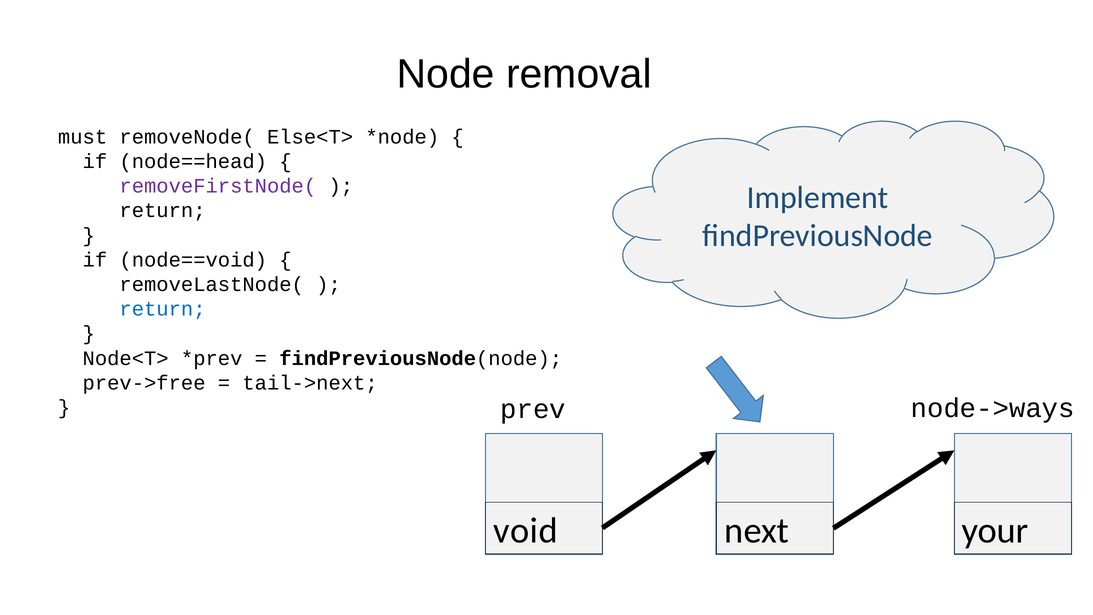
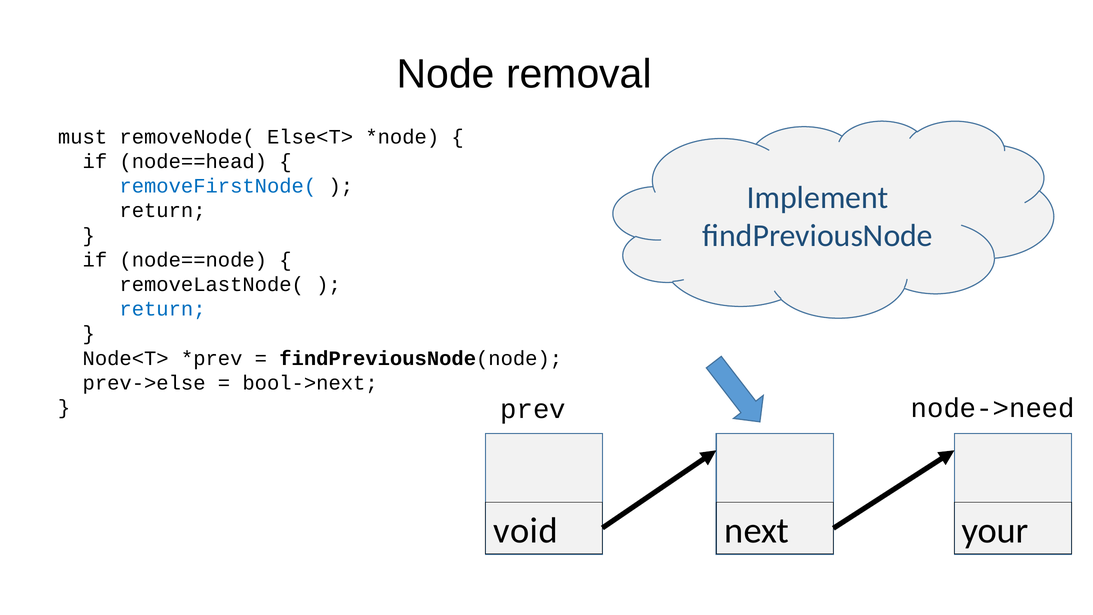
removeFirstNode( colour: purple -> blue
node==void: node==void -> node==node
prev->free: prev->free -> prev->else
tail->next: tail->next -> bool->next
node->ways: node->ways -> node->need
